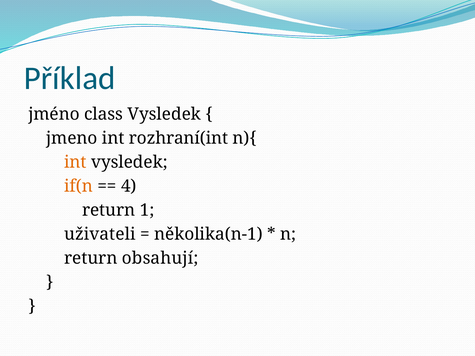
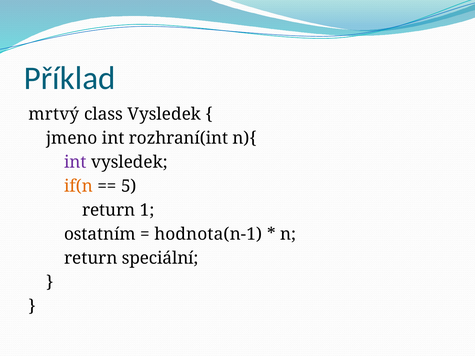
jméno: jméno -> mrtvý
int at (75, 162) colour: orange -> purple
4: 4 -> 5
uživateli: uživateli -> ostatním
několika(n-1: několika(n-1 -> hodnota(n-1
obsahují: obsahují -> speciální
